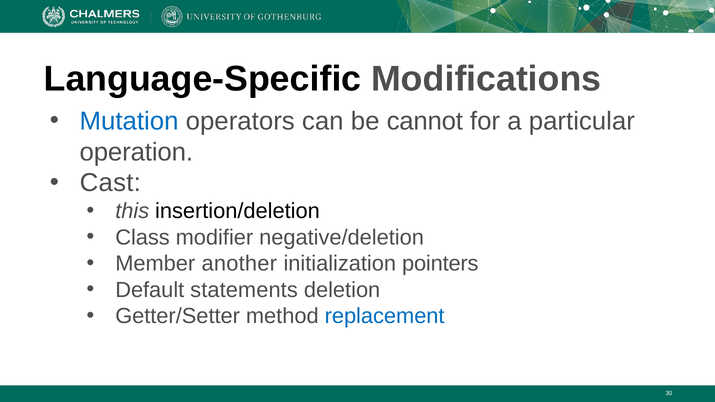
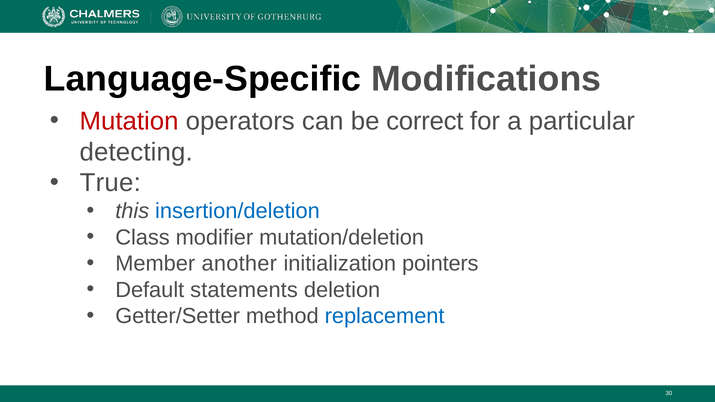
Mutation colour: blue -> red
cannot: cannot -> correct
operation: operation -> detecting
Cast: Cast -> True
insertion/deletion colour: black -> blue
negative/deletion: negative/deletion -> mutation/deletion
